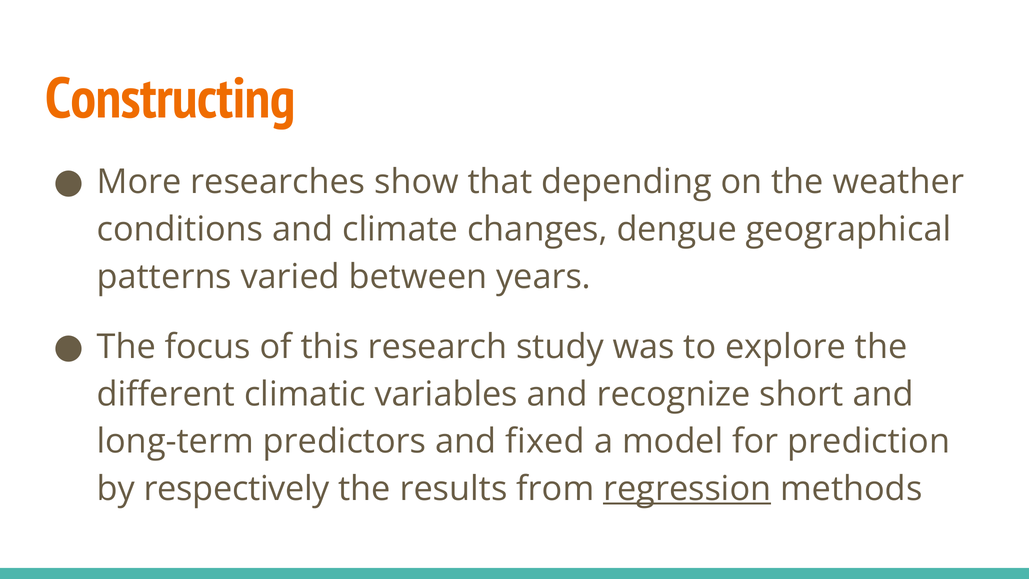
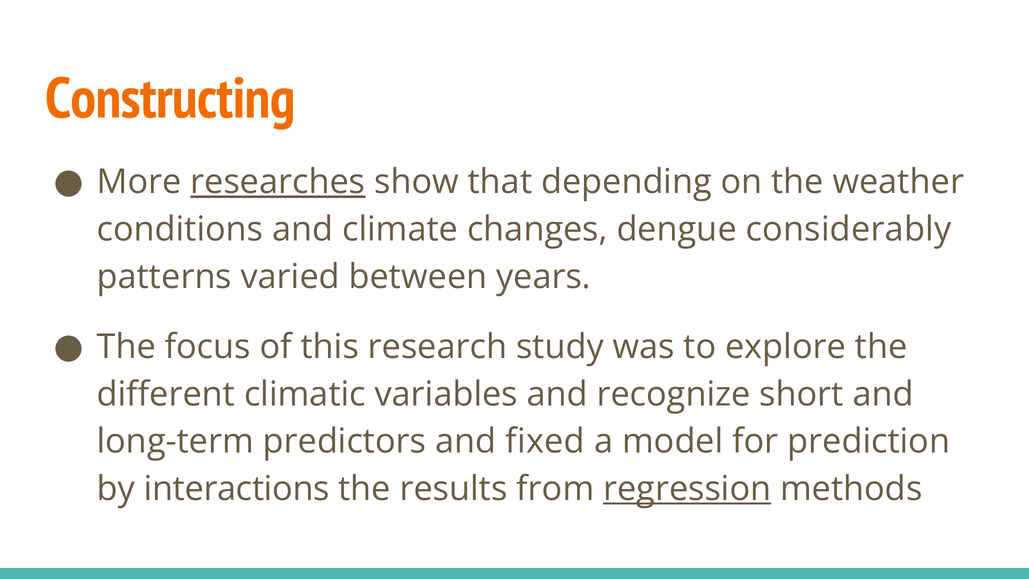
researches underline: none -> present
geographical: geographical -> considerably
respectively: respectively -> interactions
